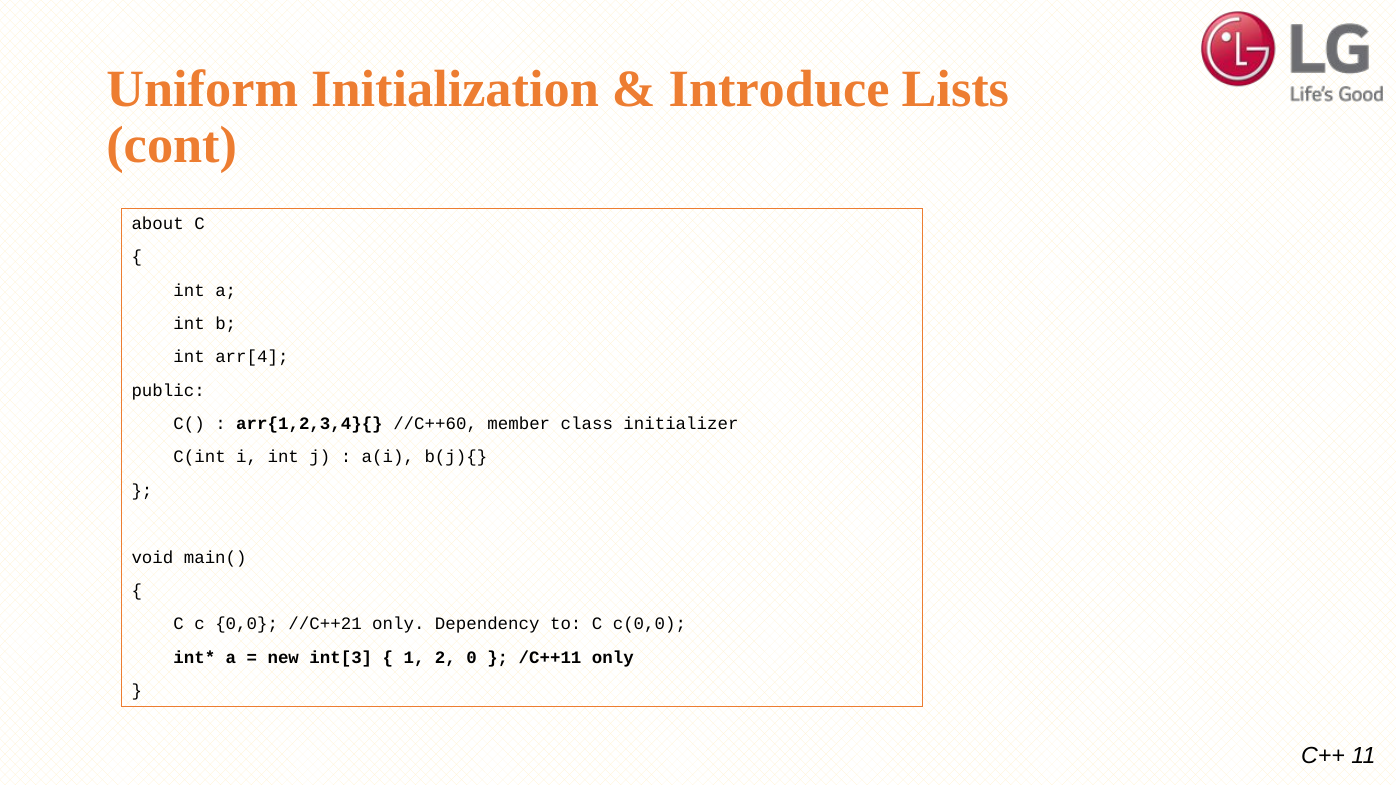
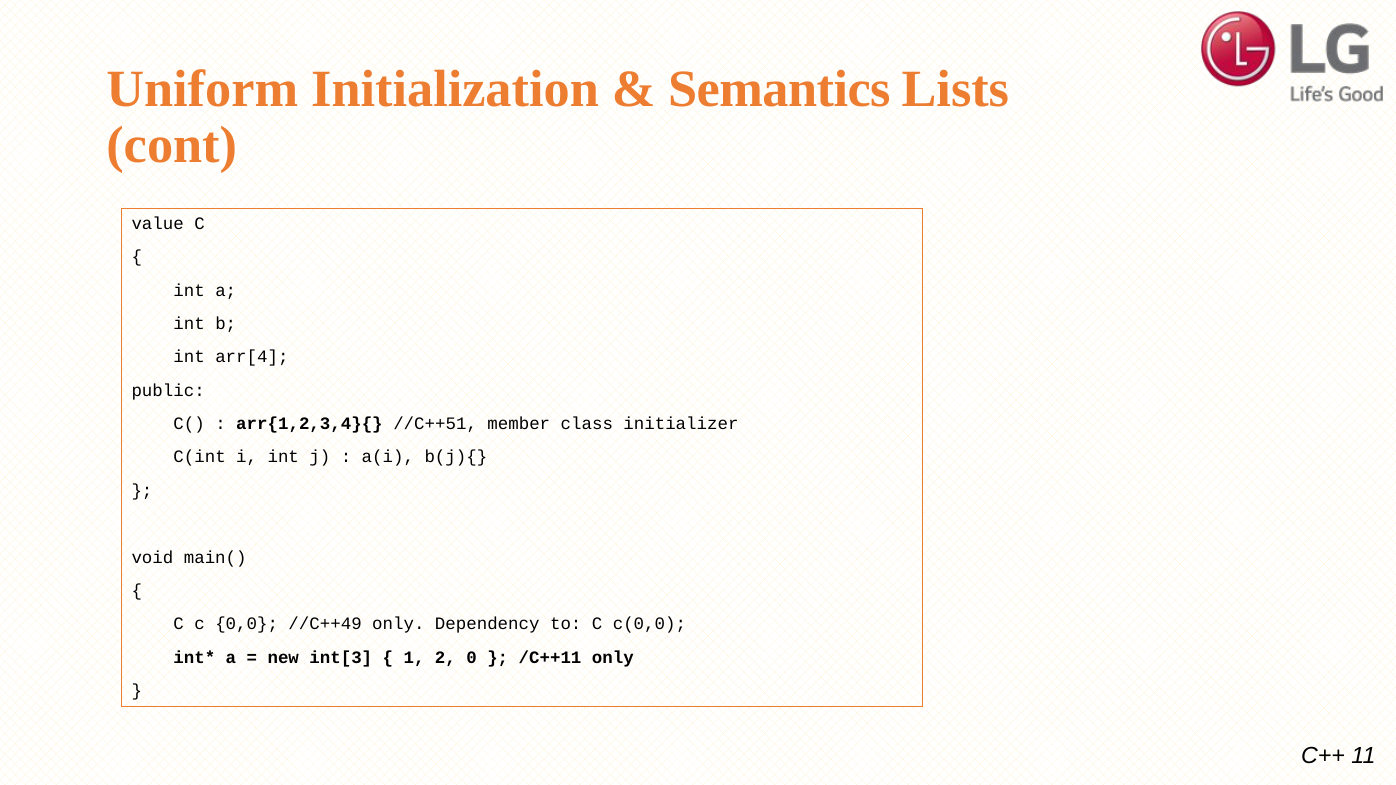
Introduce: Introduce -> Semantics
about: about -> value
//C++60: //C++60 -> //C++51
//C++21: //C++21 -> //C++49
